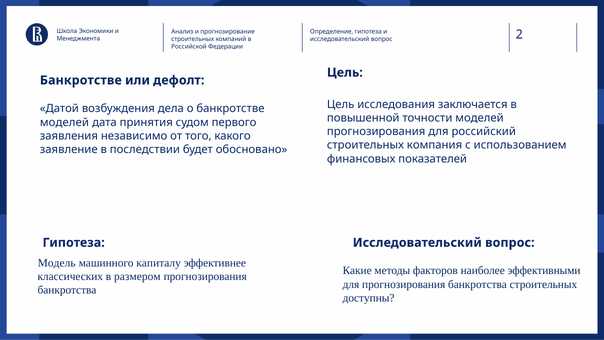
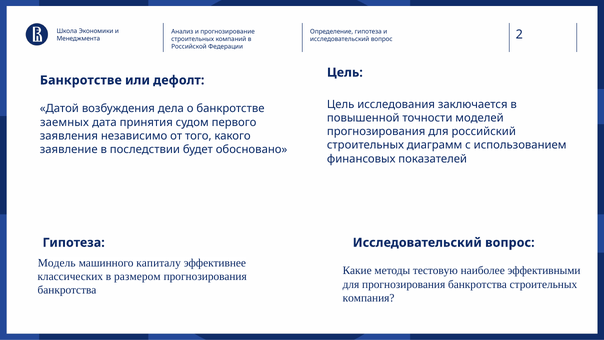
моделей at (64, 122): моделей -> заемных
компания: компания -> диаграмм
факторов: факторов -> тестовую
доступны: доступны -> компания
